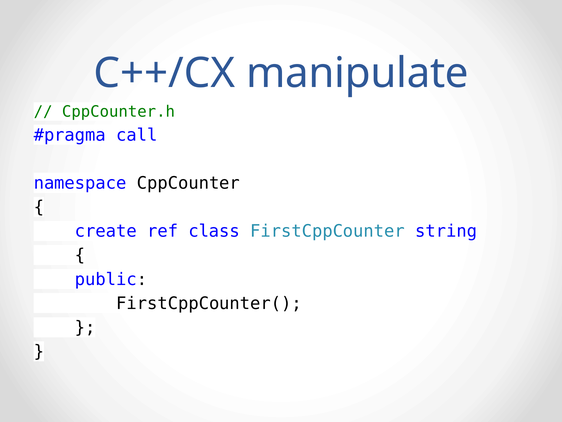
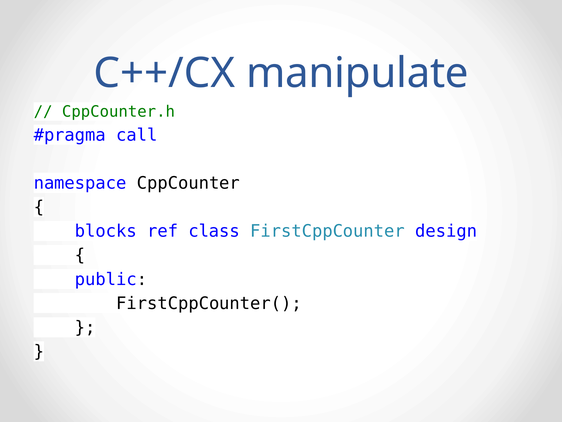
create: create -> blocks
string: string -> design
